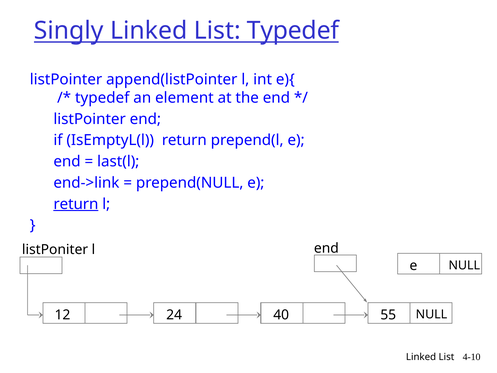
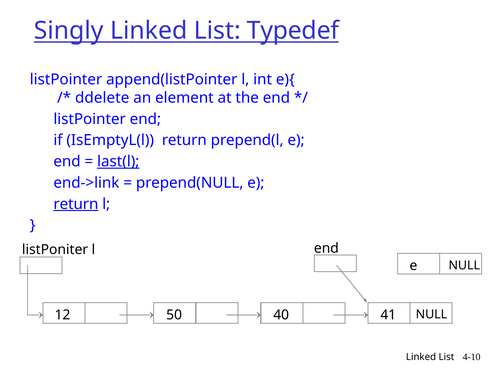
typedef at (102, 98): typedef -> ddelete
last(l underline: none -> present
24: 24 -> 50
55: 55 -> 41
